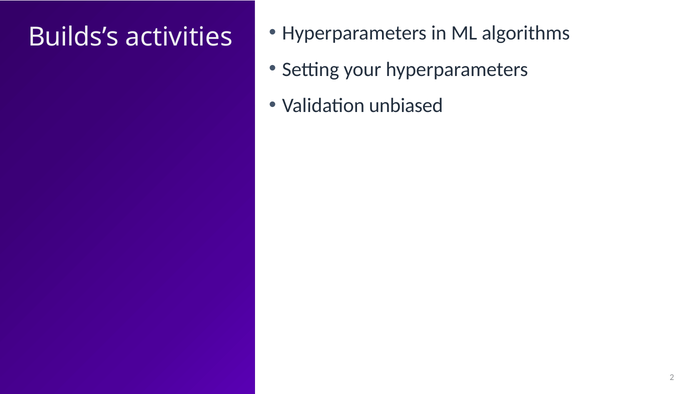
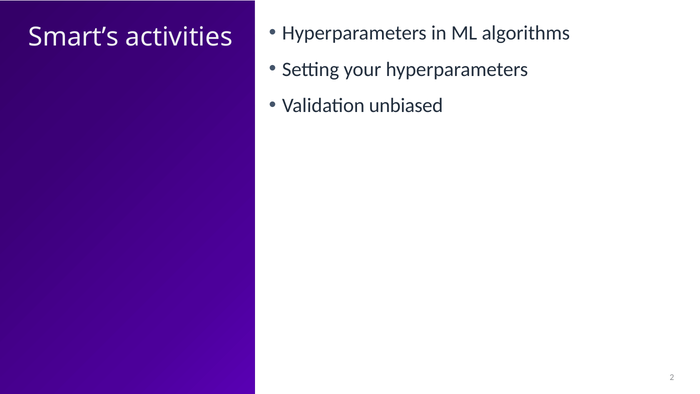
Builds’s: Builds’s -> Smart’s
